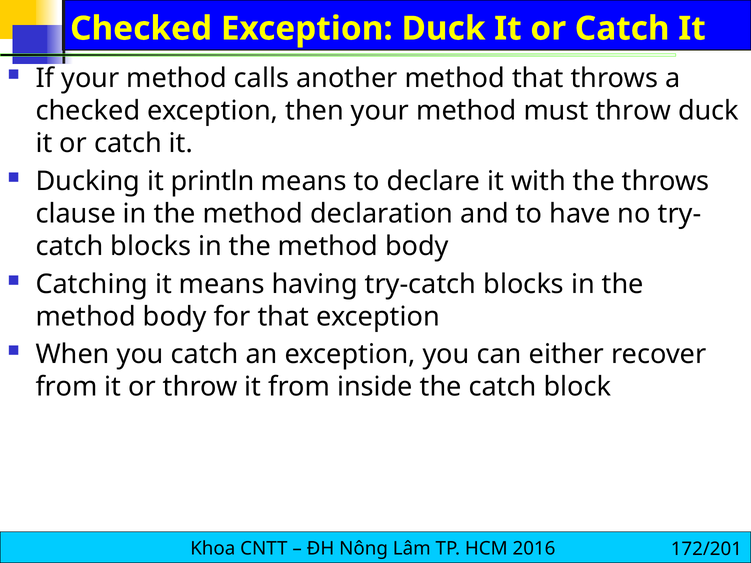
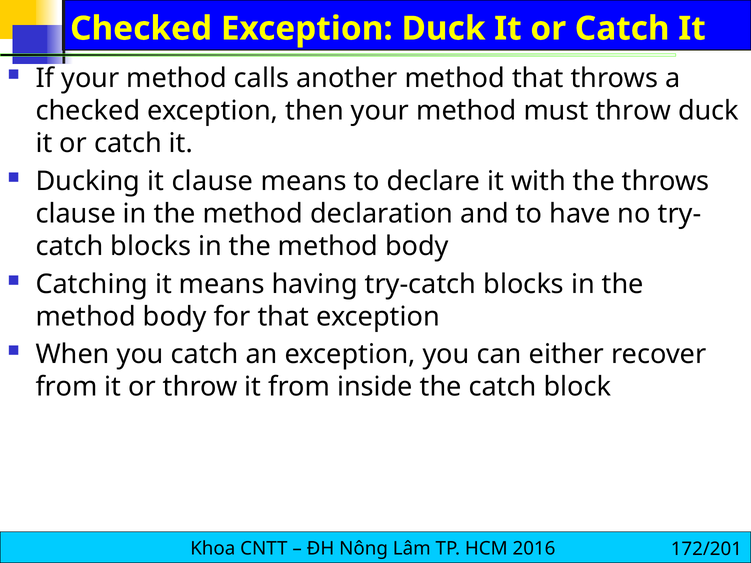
it println: println -> clause
